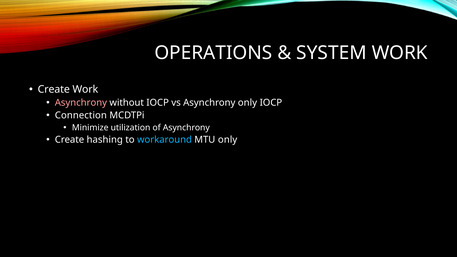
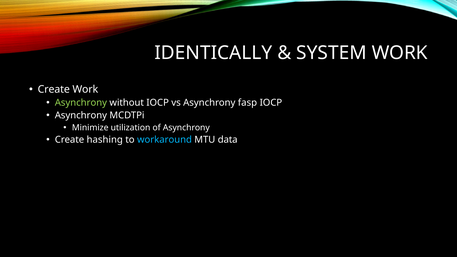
OPERATIONS: OPERATIONS -> IDENTICALLY
Asynchrony at (81, 103) colour: pink -> light green
Asynchrony only: only -> fasp
Connection at (81, 115): Connection -> Asynchrony
MTU only: only -> data
